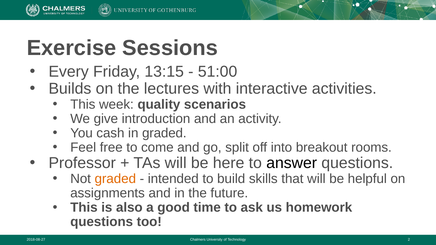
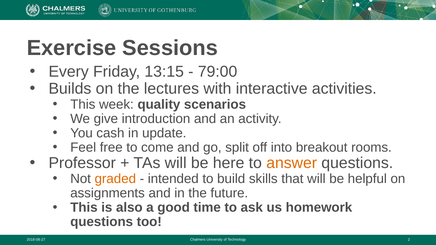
51:00: 51:00 -> 79:00
in graded: graded -> update
answer colour: black -> orange
